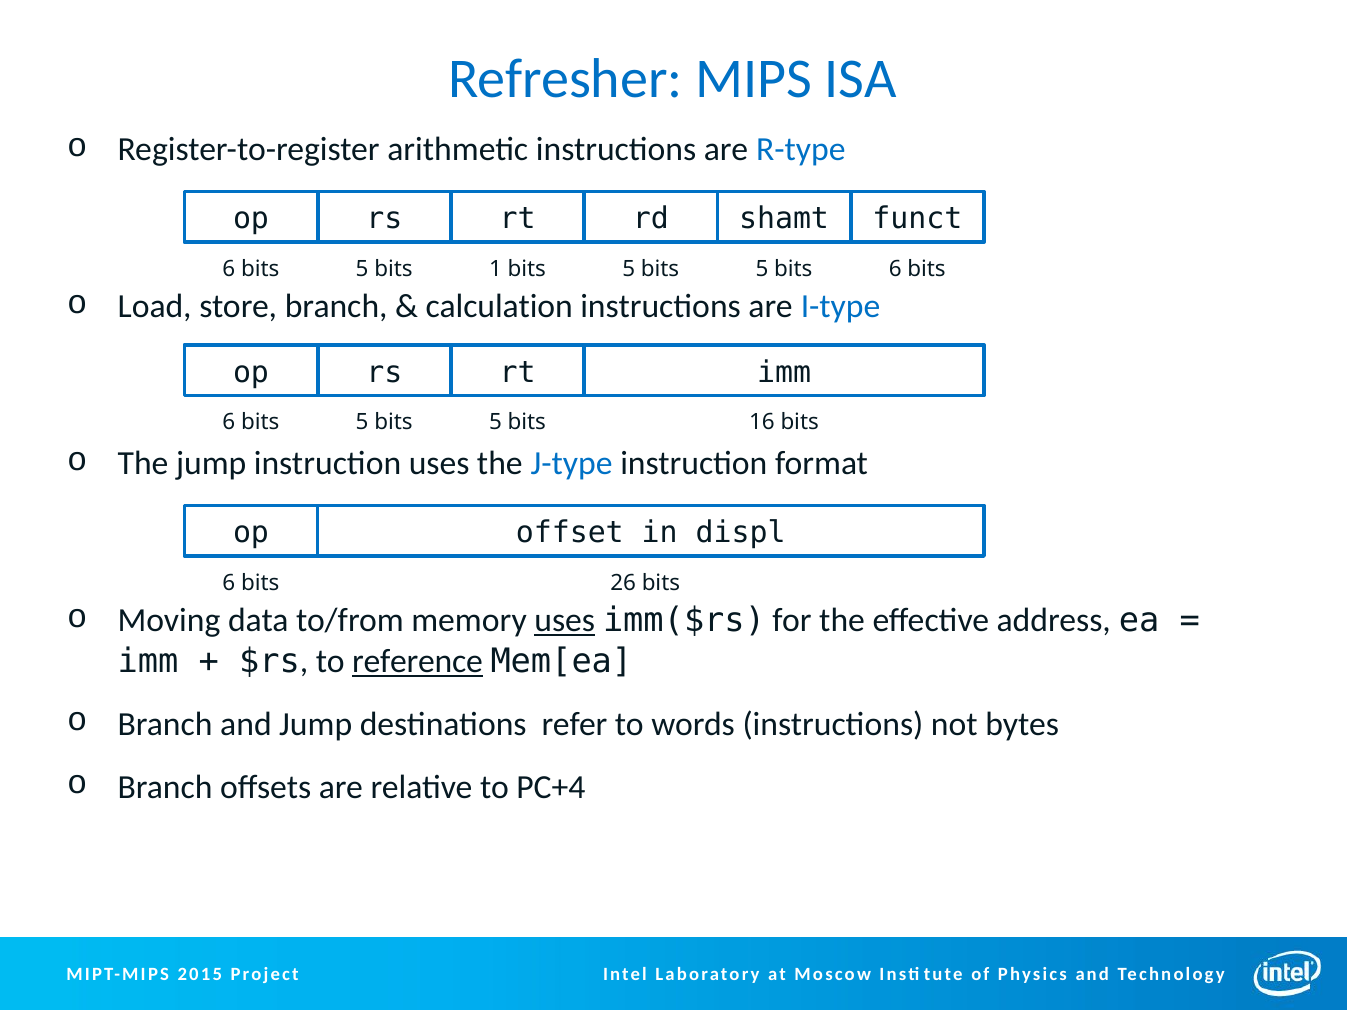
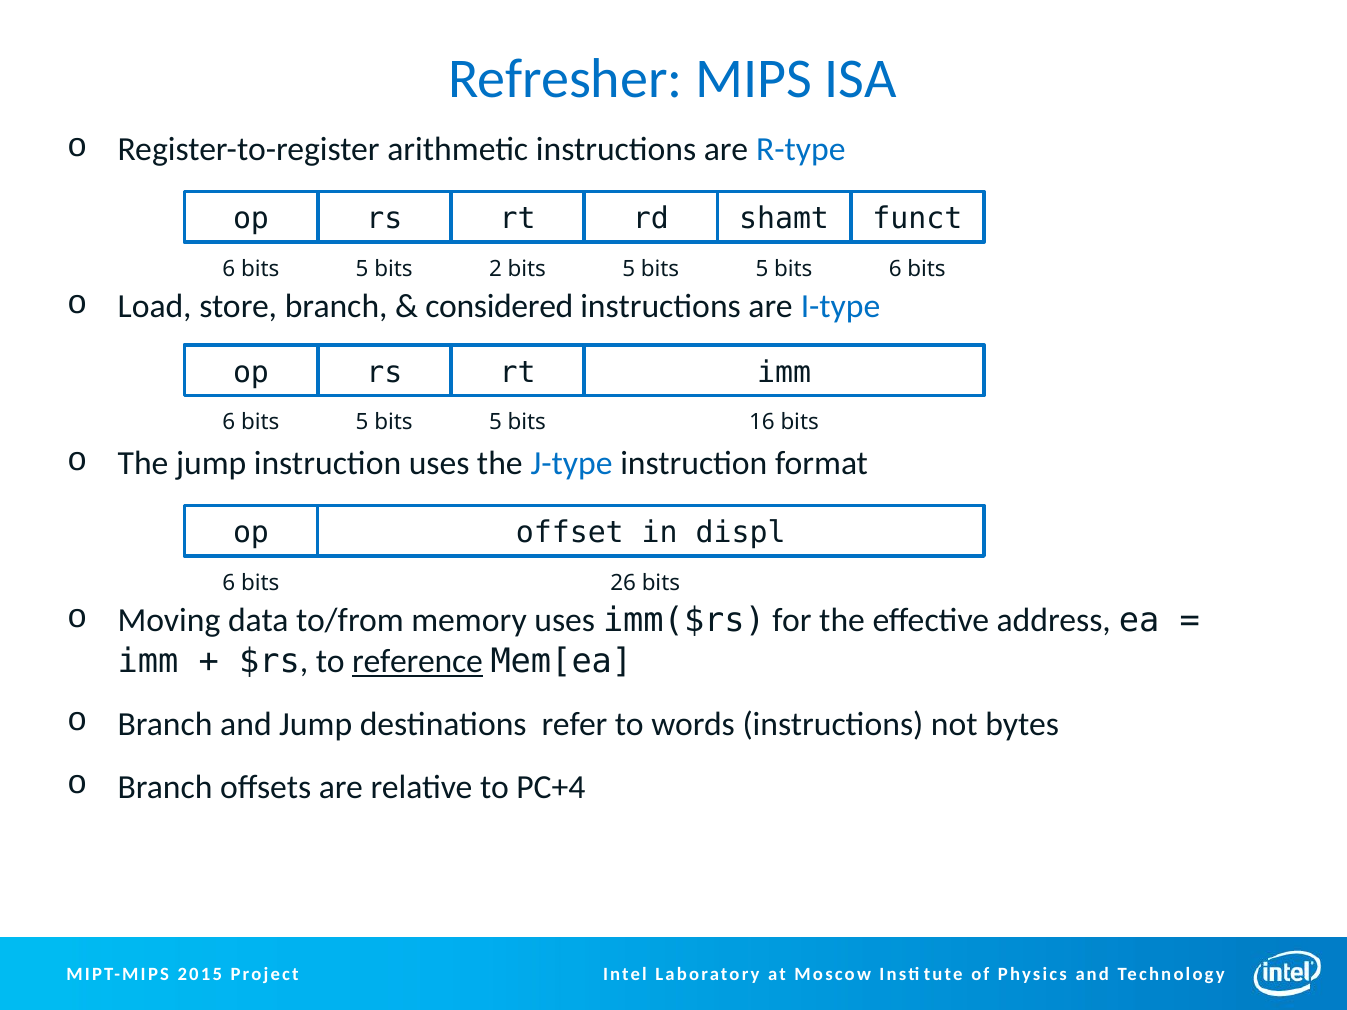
1: 1 -> 2
calculation: calculation -> considered
uses at (565, 621) underline: present -> none
